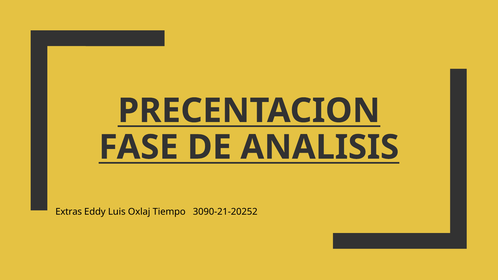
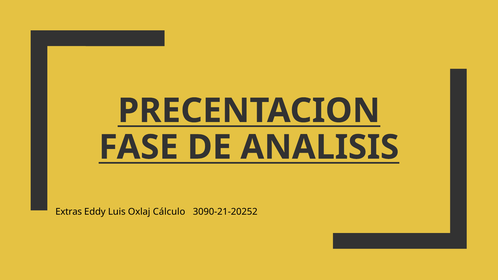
Tiempo: Tiempo -> Cálculo
